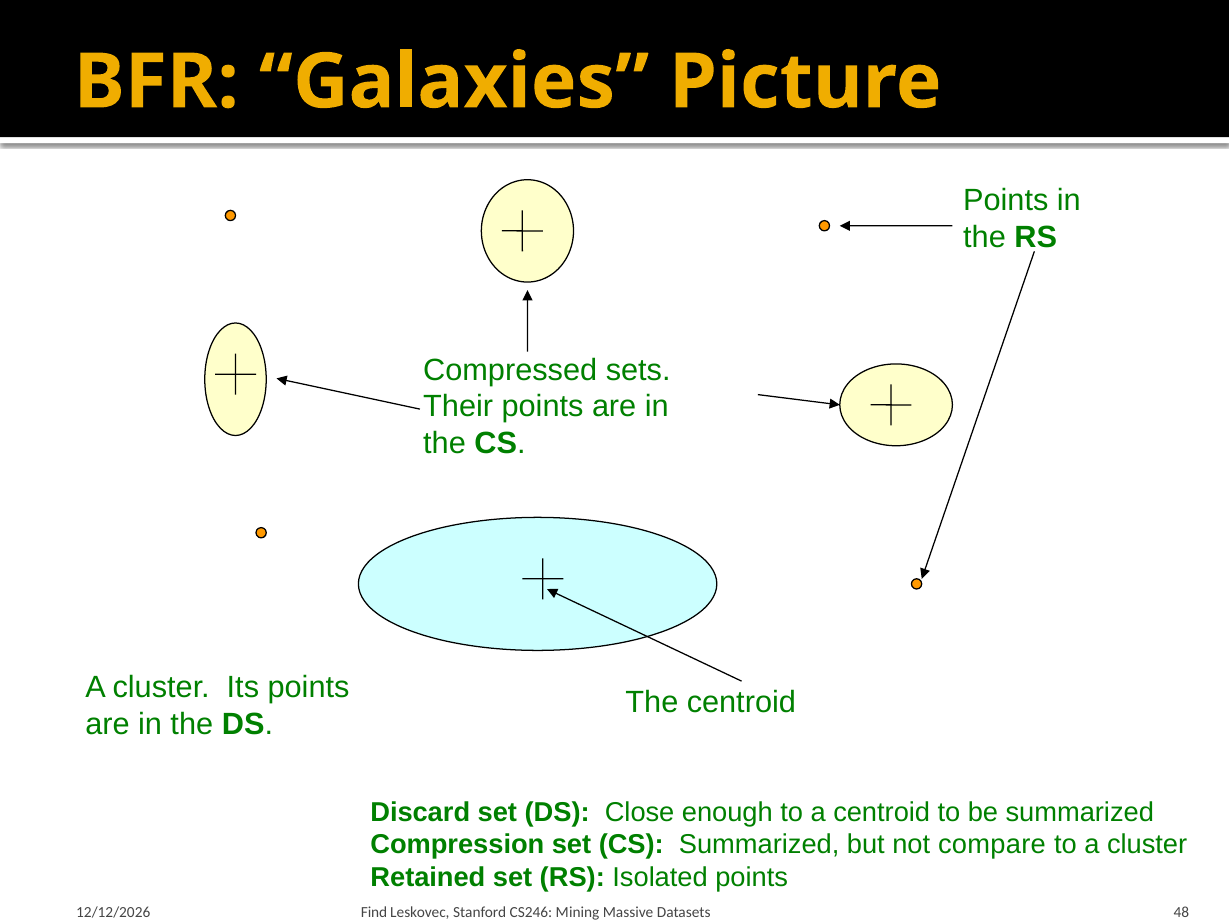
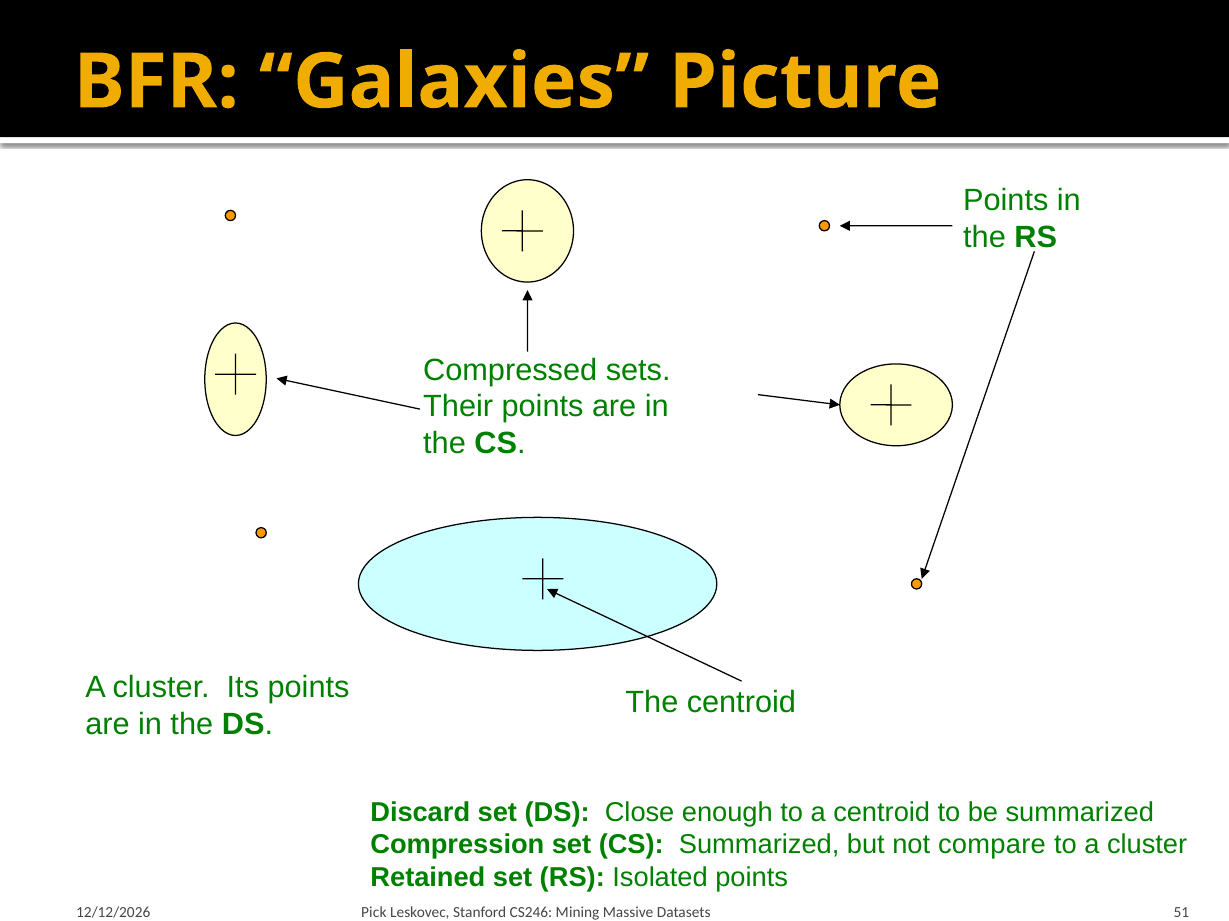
Find: Find -> Pick
48: 48 -> 51
